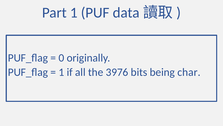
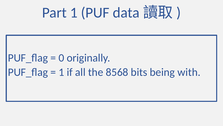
3976: 3976 -> 8568
char: char -> with
